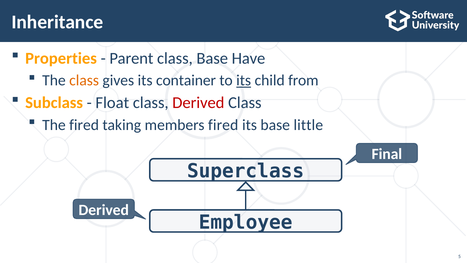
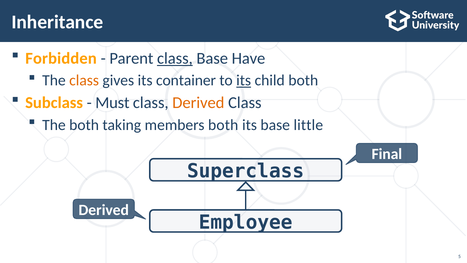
Properties: Properties -> Forbidden
class at (175, 58) underline: none -> present
child from: from -> both
Float: Float -> Must
Derived at (198, 103) colour: red -> orange
The fired: fired -> both
members fired: fired -> both
